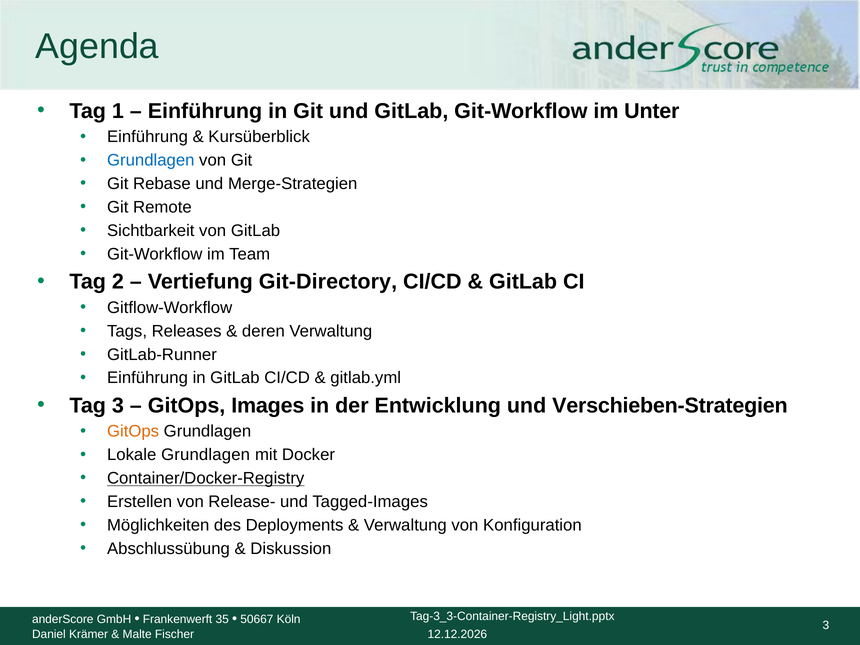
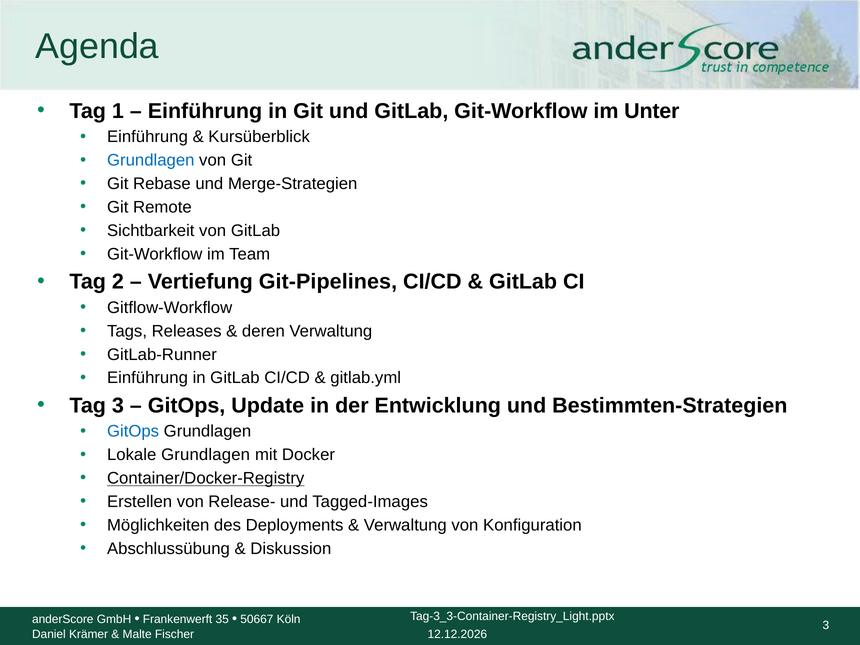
Git-Directory: Git-Directory -> Git-Pipelines
Images: Images -> Update
Verschieben-Strategien: Verschieben-Strategien -> Bestimmten-Strategien
GitOps at (133, 431) colour: orange -> blue
